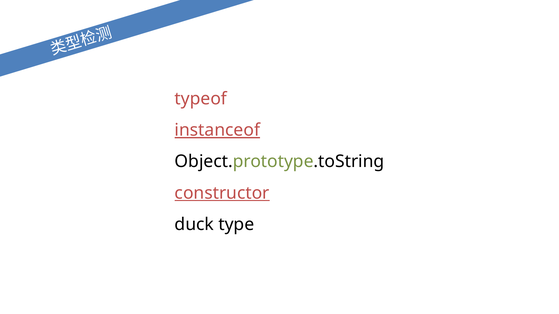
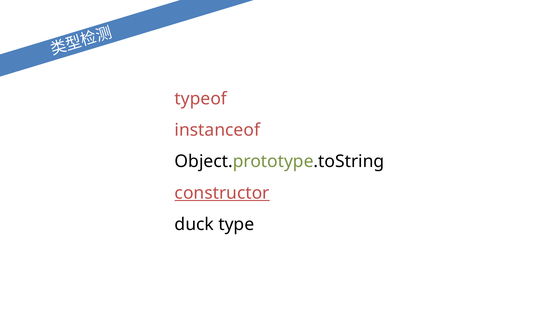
instanceof underline: present -> none
